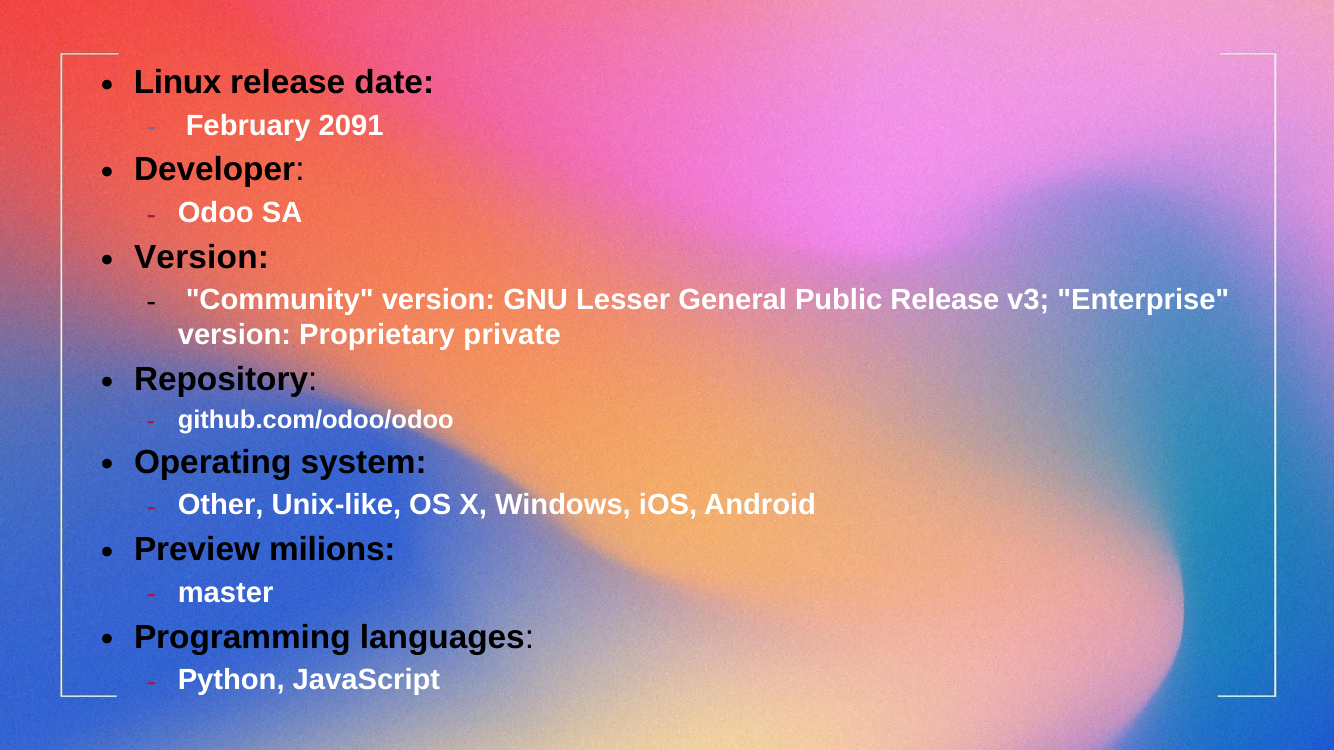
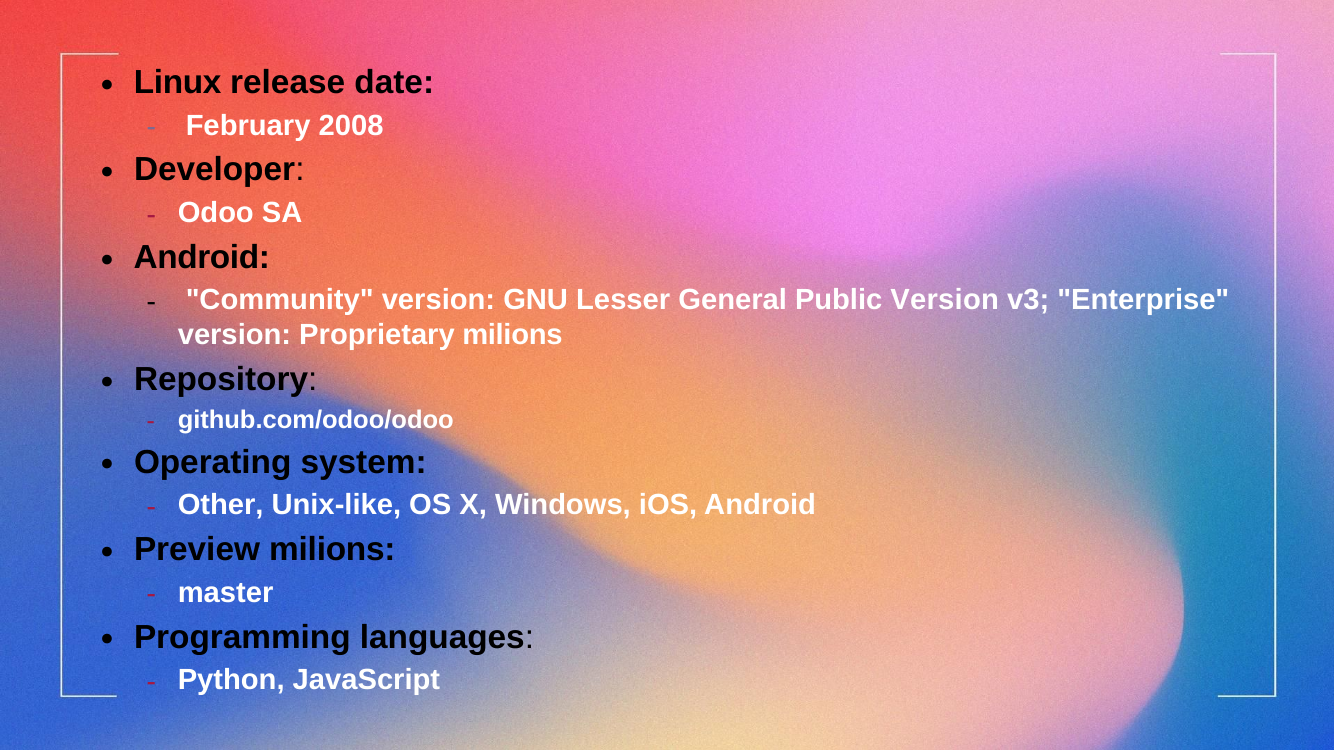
2091: 2091 -> 2008
Version at (202, 257): Version -> Android
Public Release: Release -> Version
Proprietary private: private -> milions
